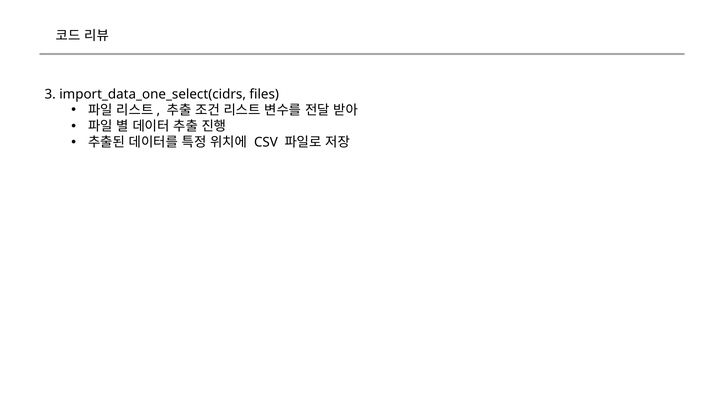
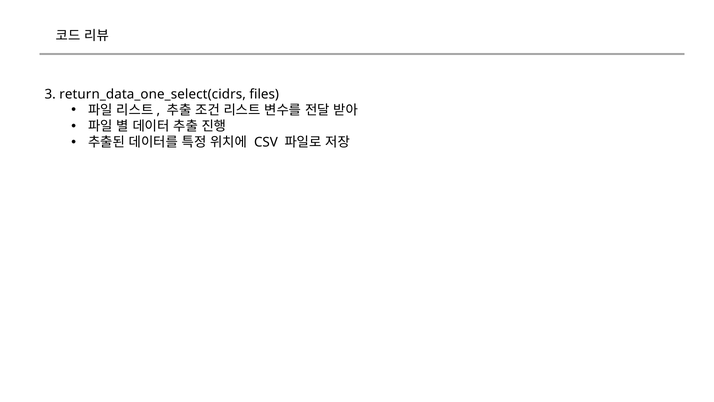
import_data_one_select(cidrs: import_data_one_select(cidrs -> return_data_one_select(cidrs
